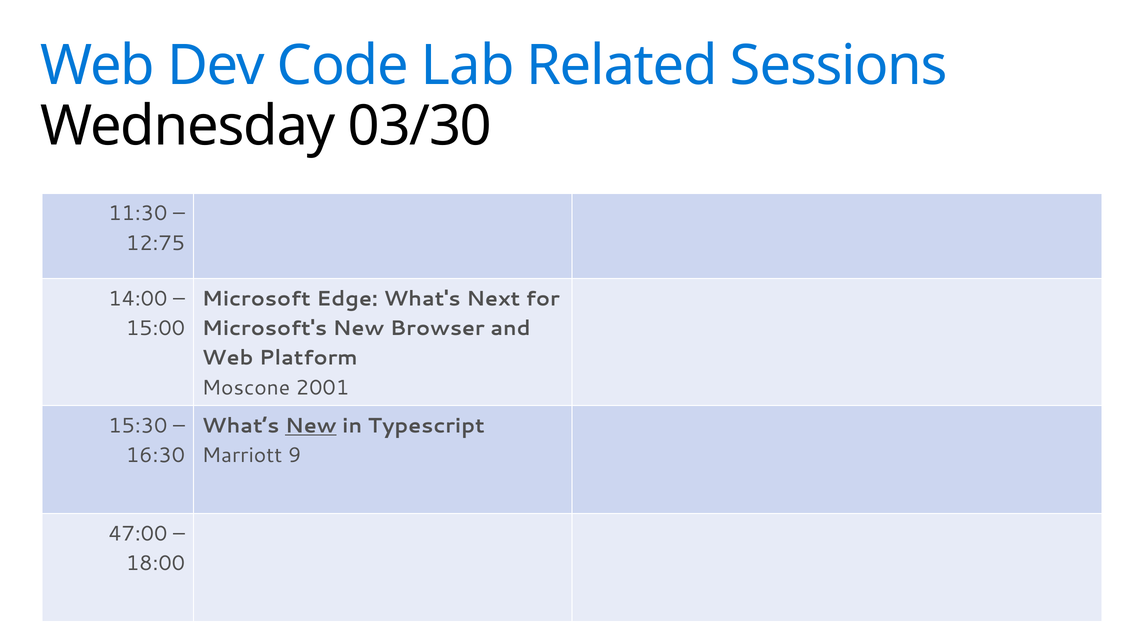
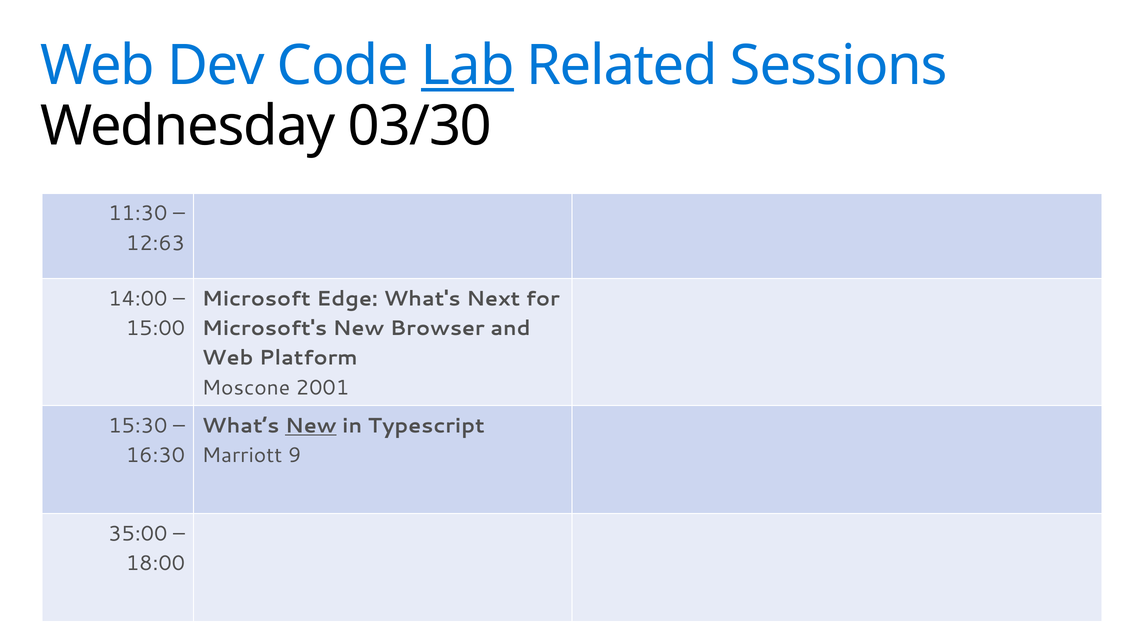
Lab underline: none -> present
12:75: 12:75 -> 12:63
47:00: 47:00 -> 35:00
